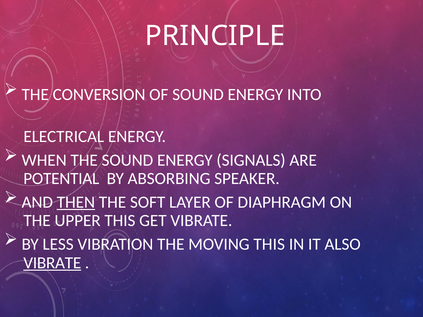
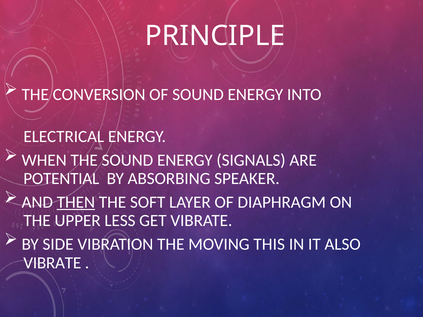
UPPER THIS: THIS -> LESS
LESS: LESS -> SIDE
VIBRATE at (52, 263) underline: present -> none
